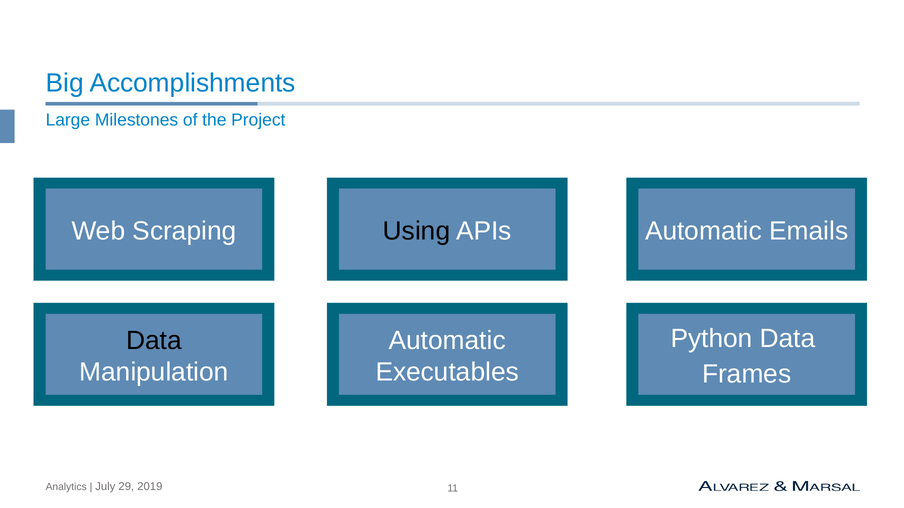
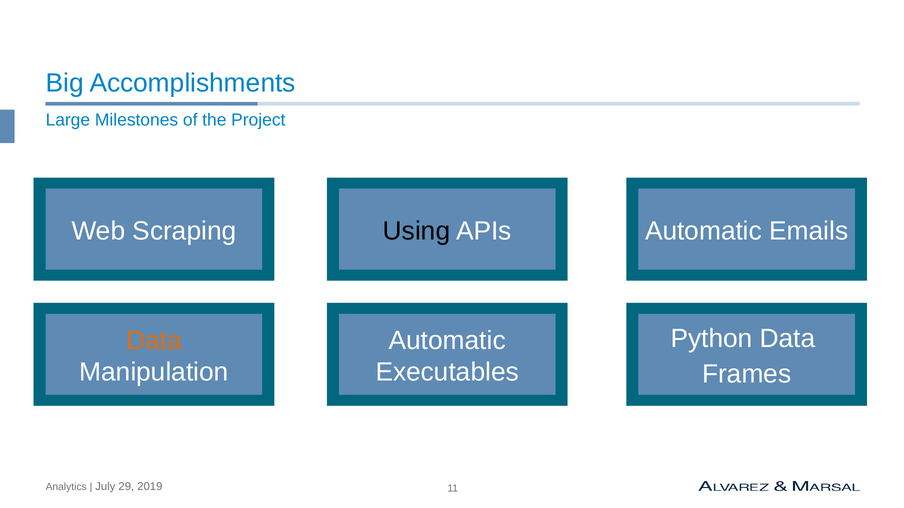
Data at (154, 341) colour: black -> orange
